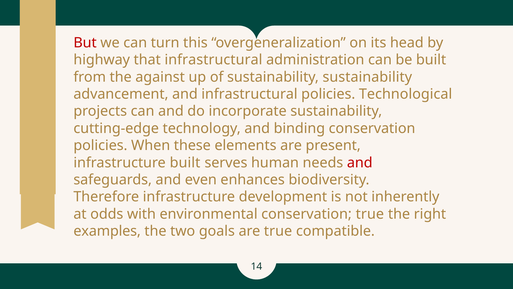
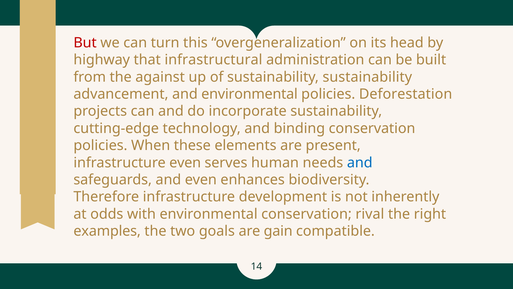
and infrastructural: infrastructural -> environmental
Technological: Technological -> Deforestation
infrastructure built: built -> even
and at (360, 162) colour: red -> blue
conservation true: true -> rival
are true: true -> gain
